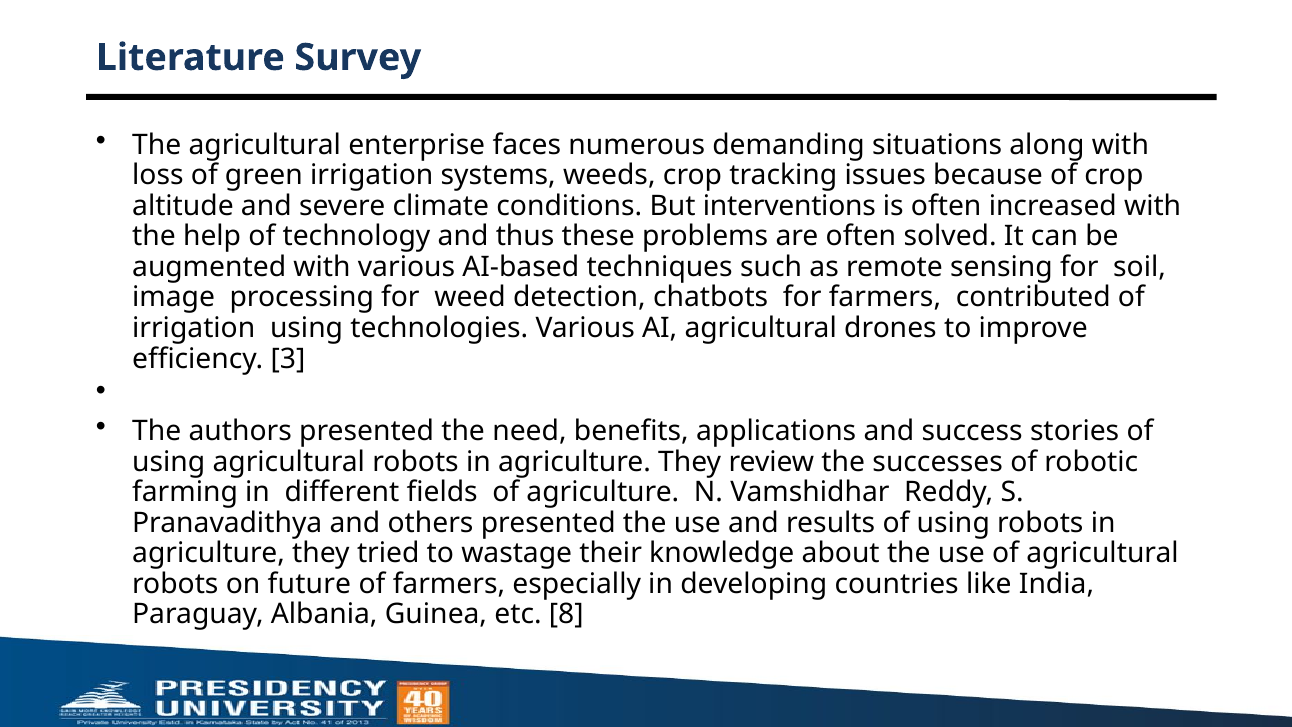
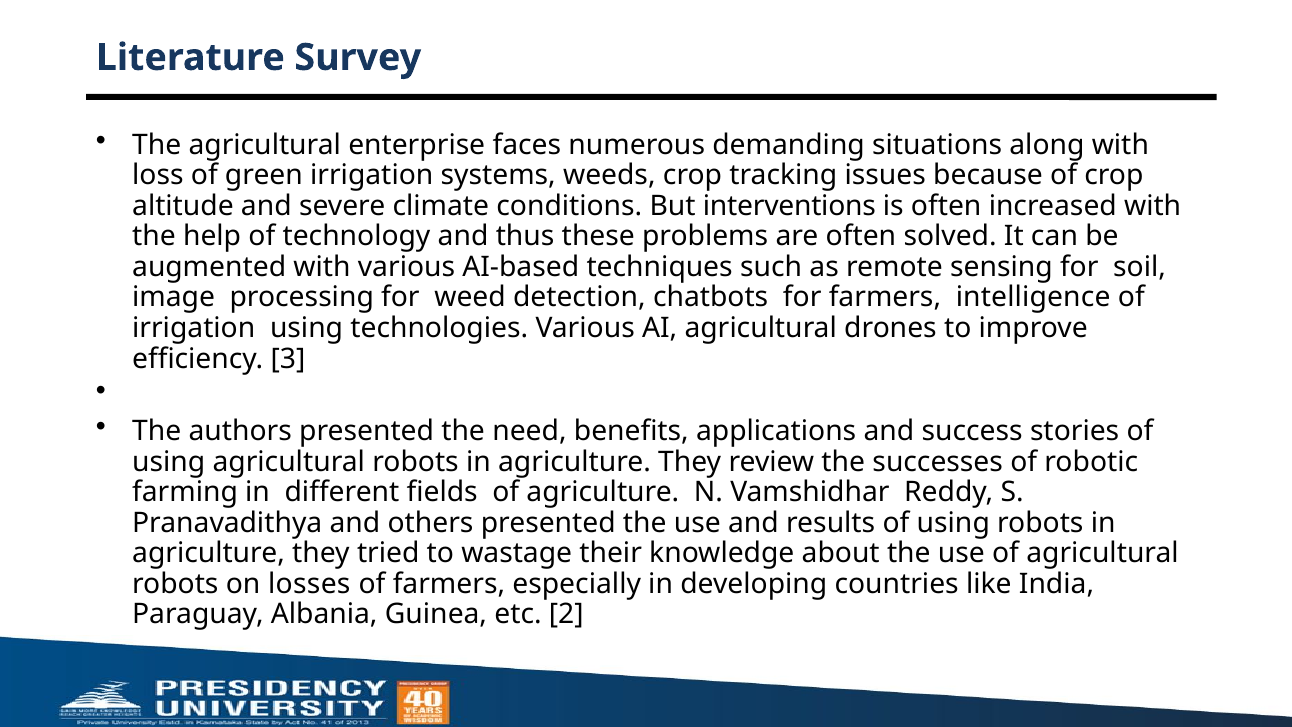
contributed: contributed -> intelligence
future: future -> losses
8: 8 -> 2
